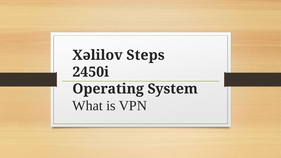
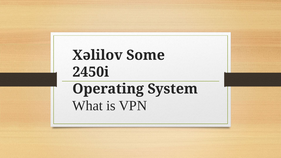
Steps: Steps -> Some
